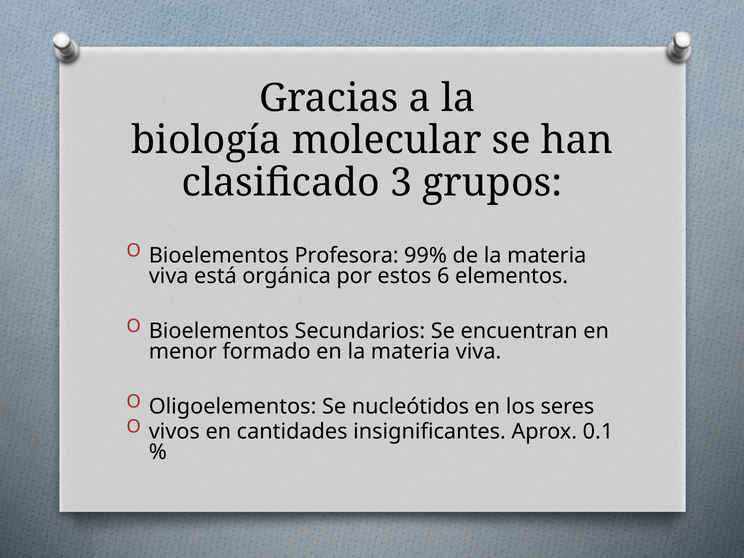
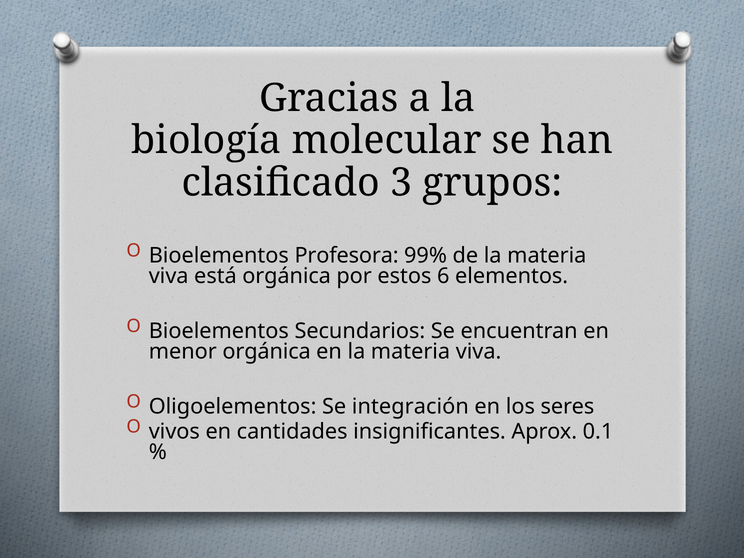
menor formado: formado -> orgánica
nucleótidos: nucleótidos -> integración
